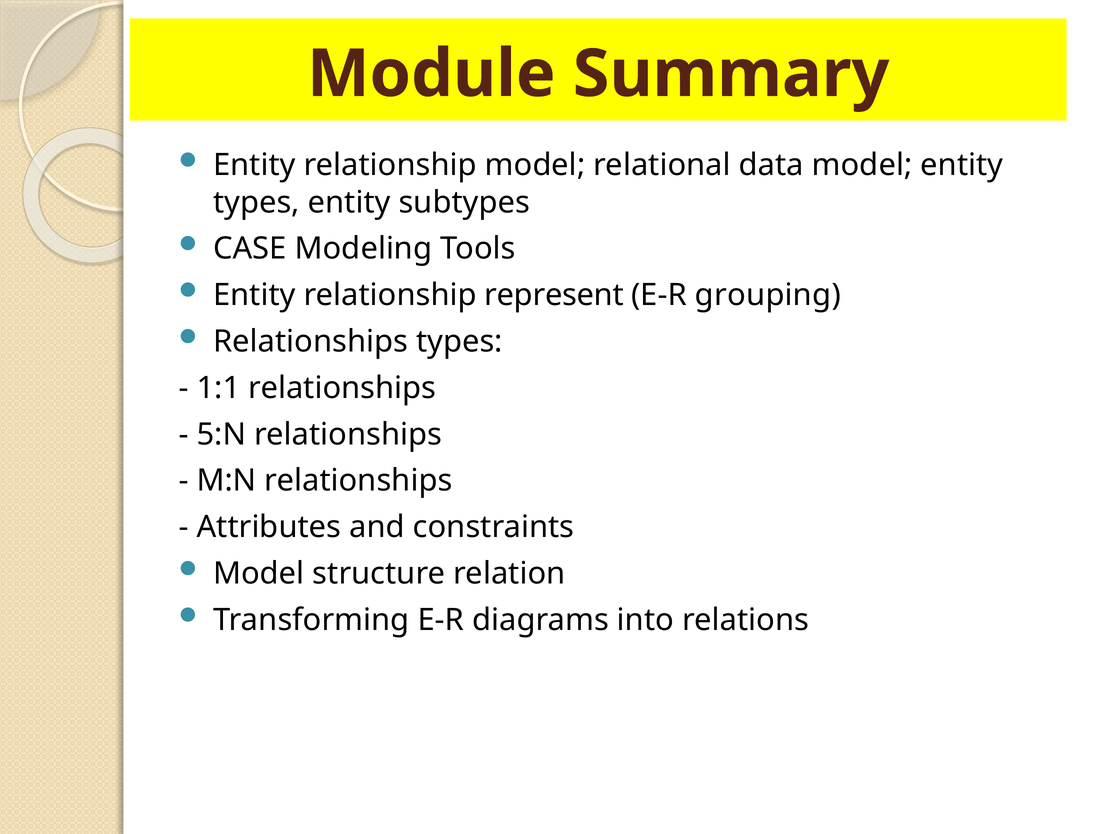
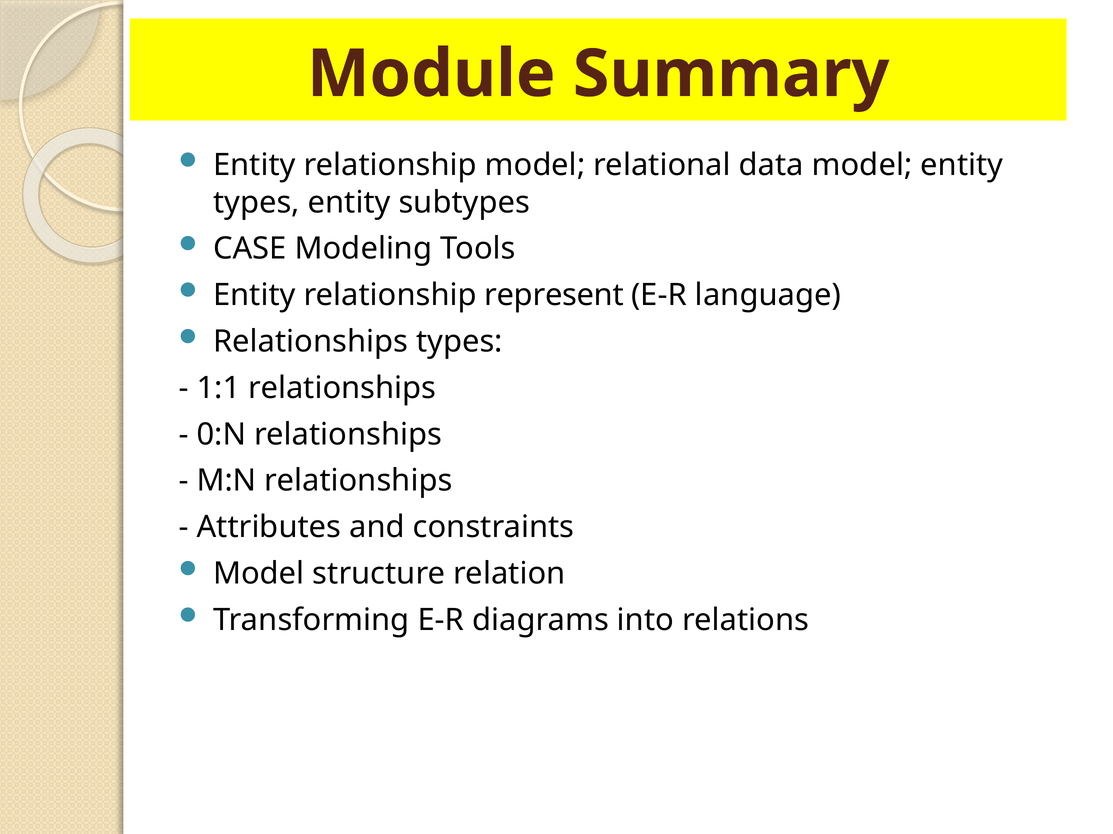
grouping: grouping -> language
5:N: 5:N -> 0:N
